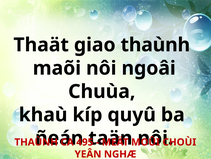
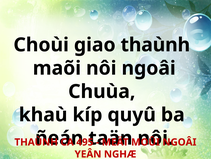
Thaät: Thaät -> Choùi
CHOÙI at (179, 142): CHOÙI -> NGOÂI
